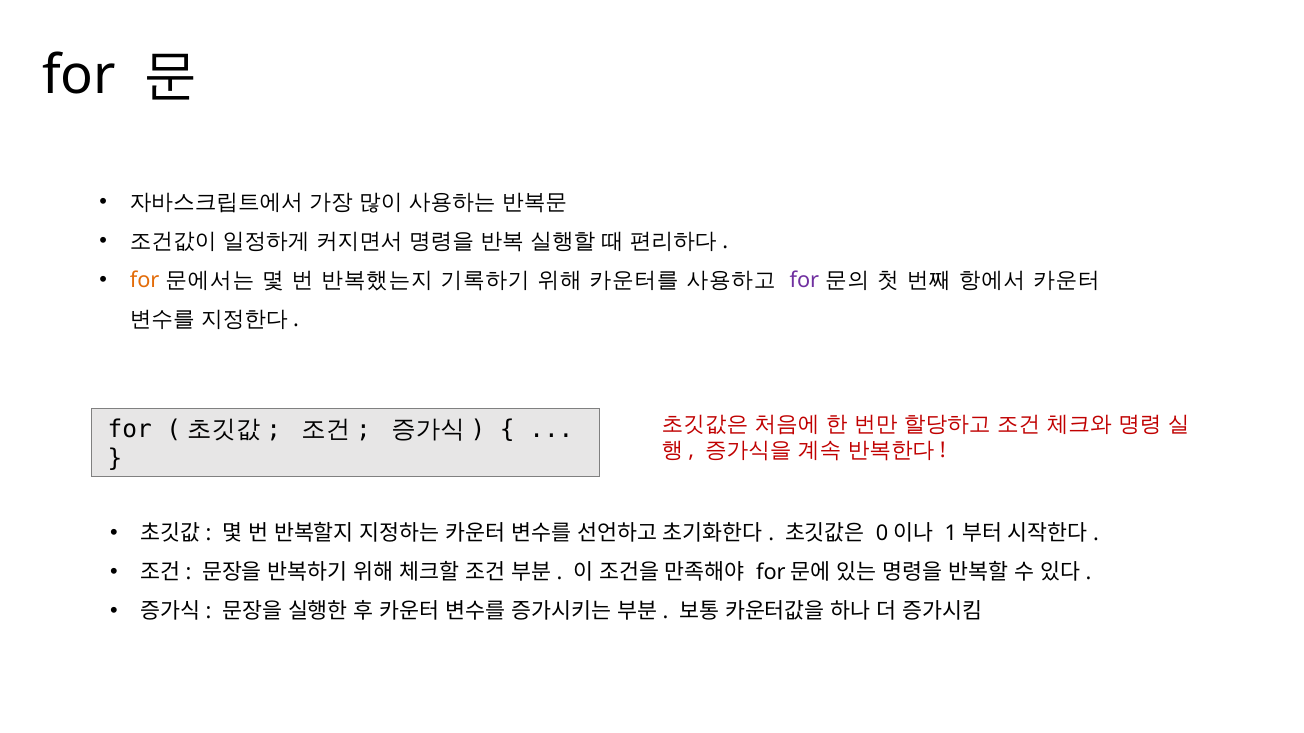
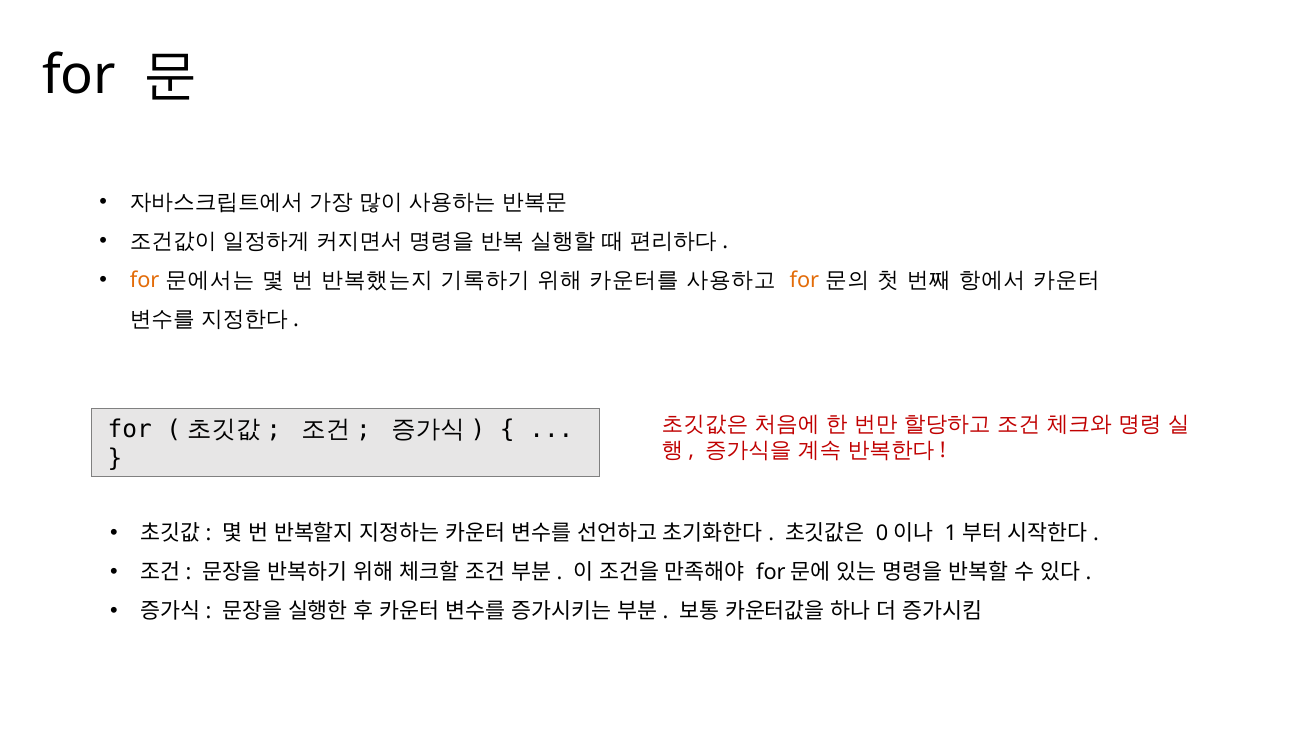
for at (804, 281) colour: purple -> orange
